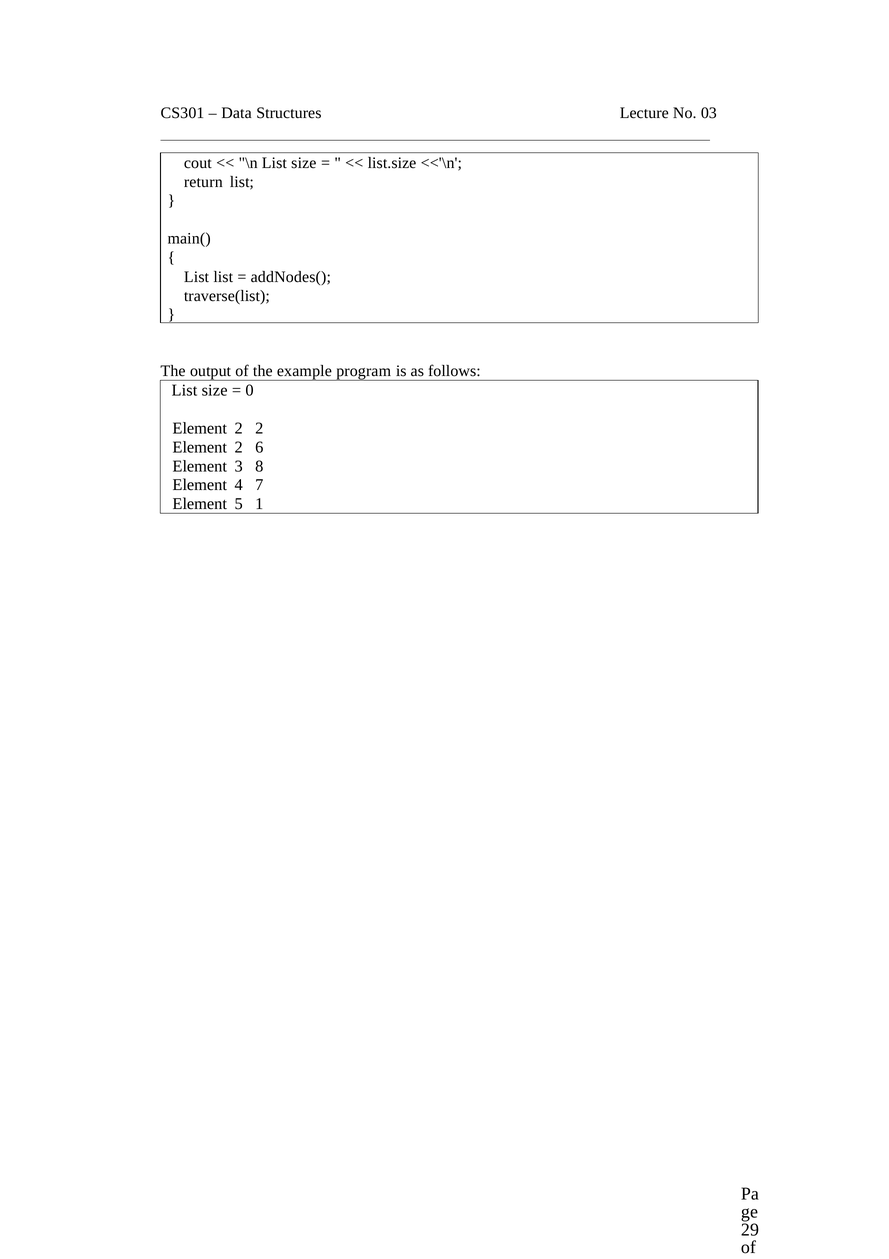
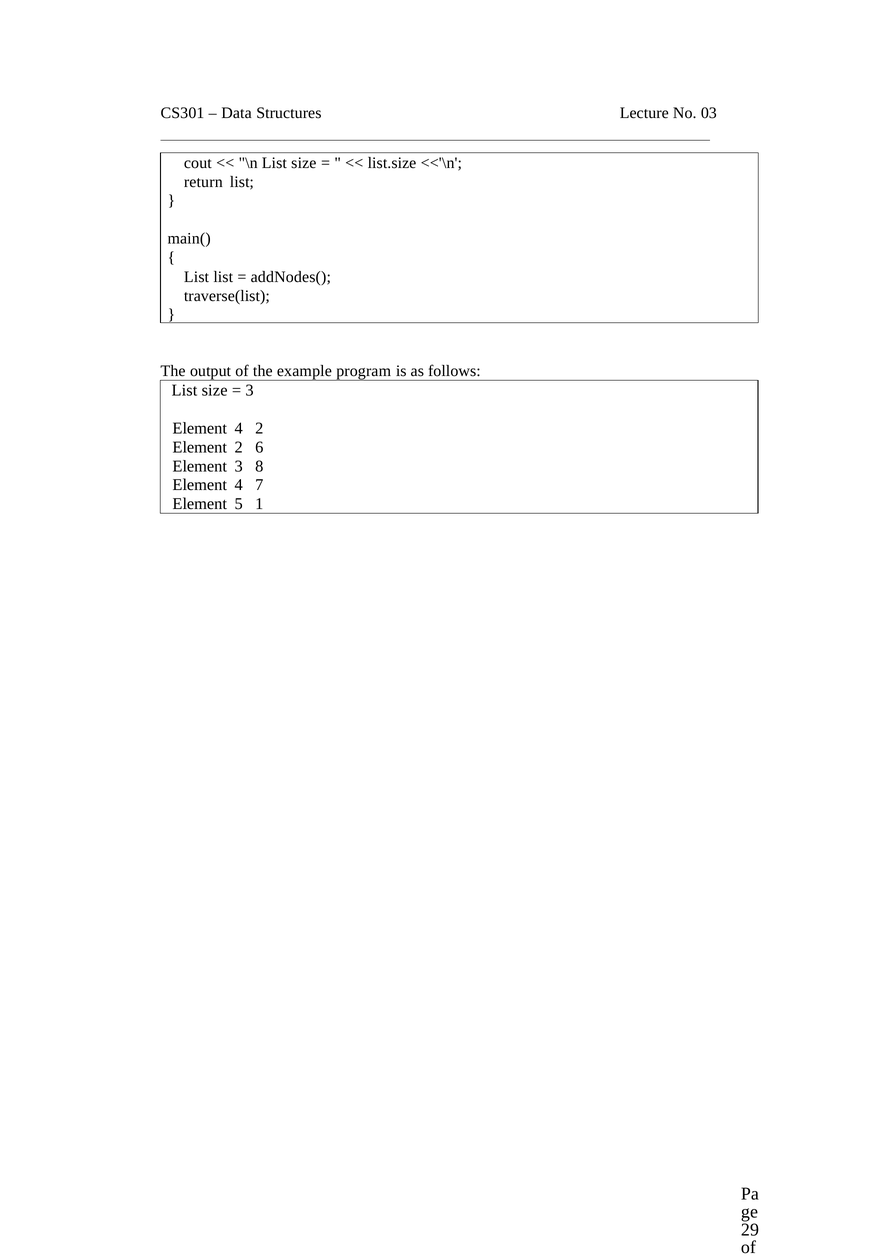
0 at (250, 390): 0 -> 3
2 at (239, 428): 2 -> 4
